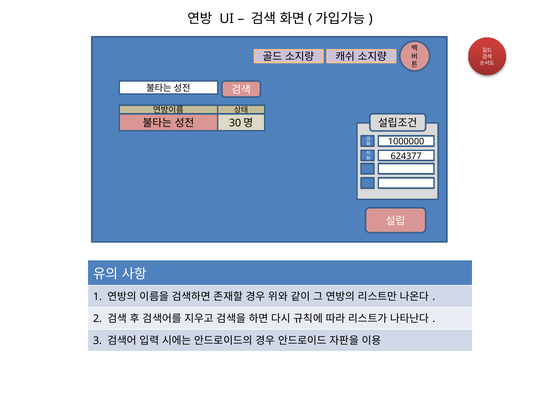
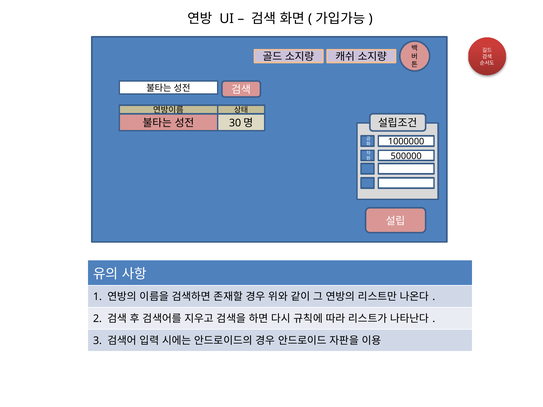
624377: 624377 -> 500000
